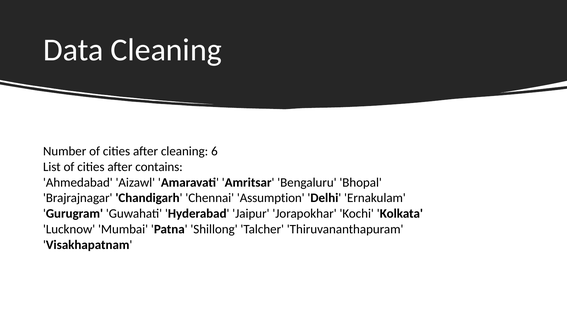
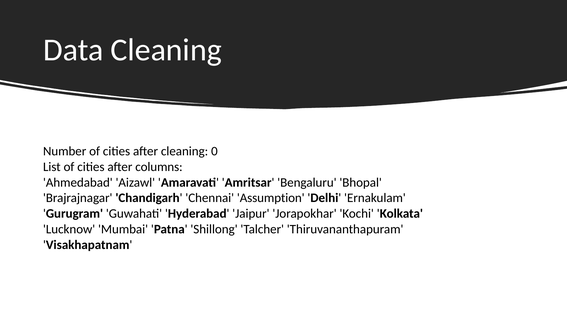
6: 6 -> 0
contains: contains -> columns
